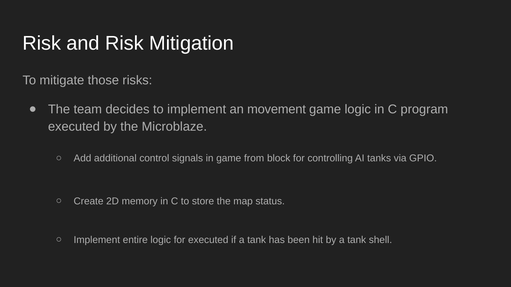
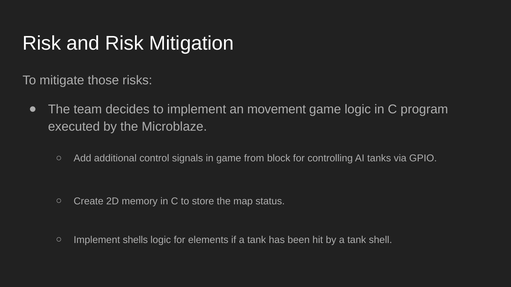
entire: entire -> shells
for executed: executed -> elements
